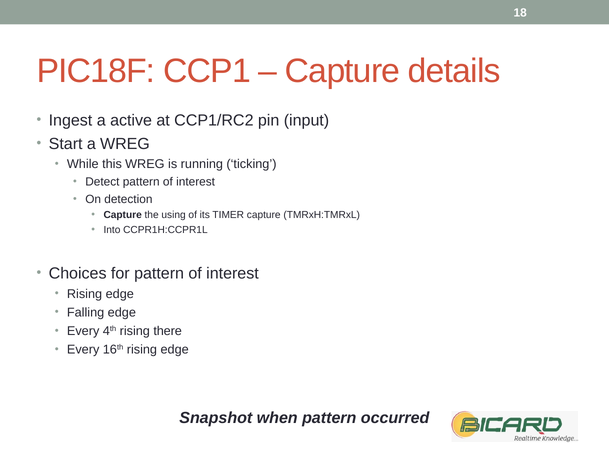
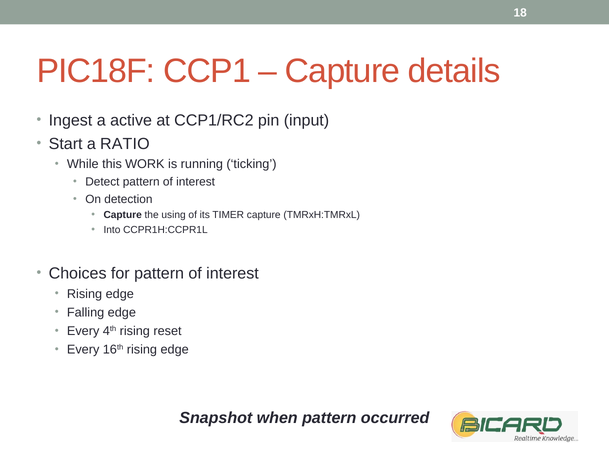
a WREG: WREG -> RATIO
this WREG: WREG -> WORK
there: there -> reset
